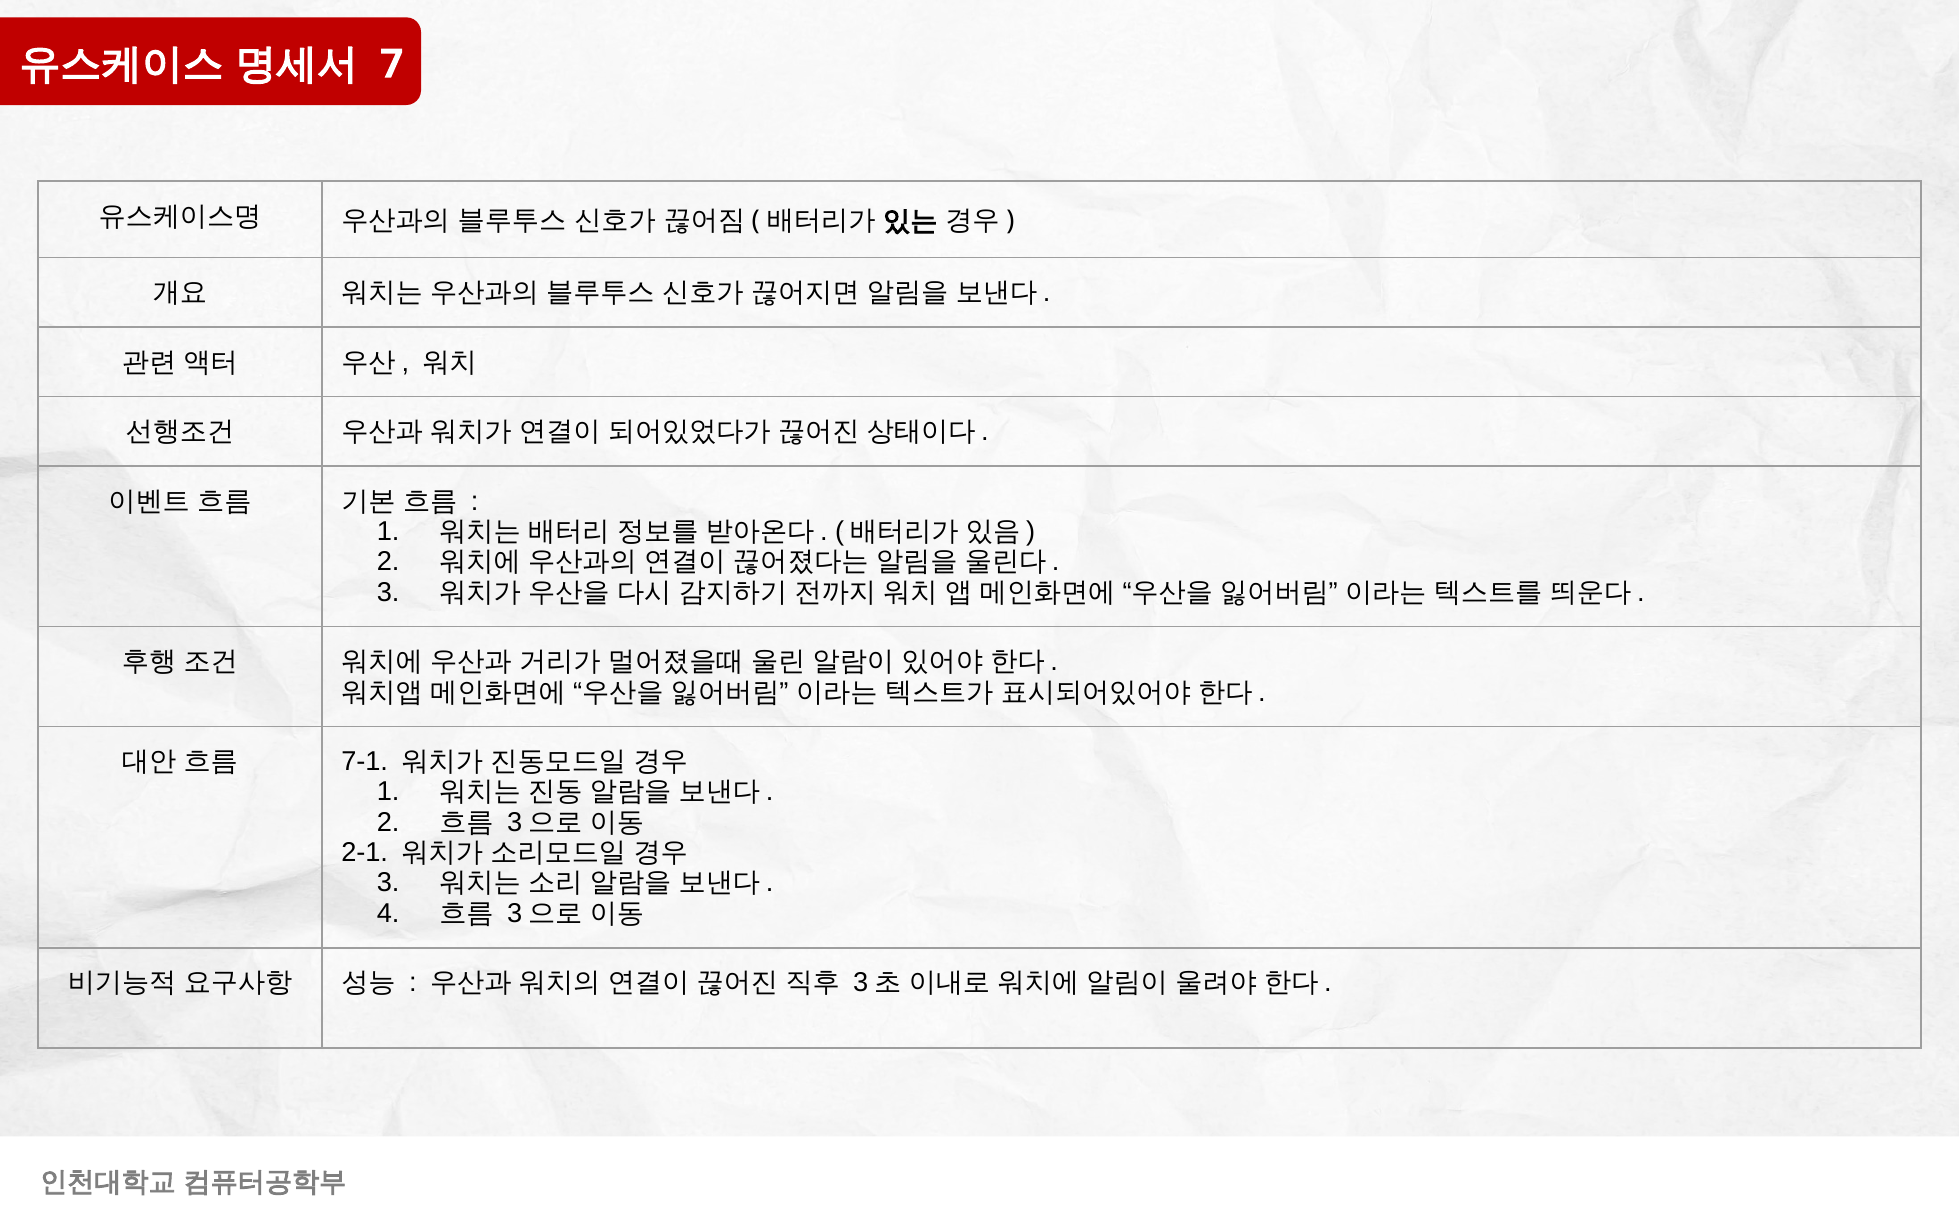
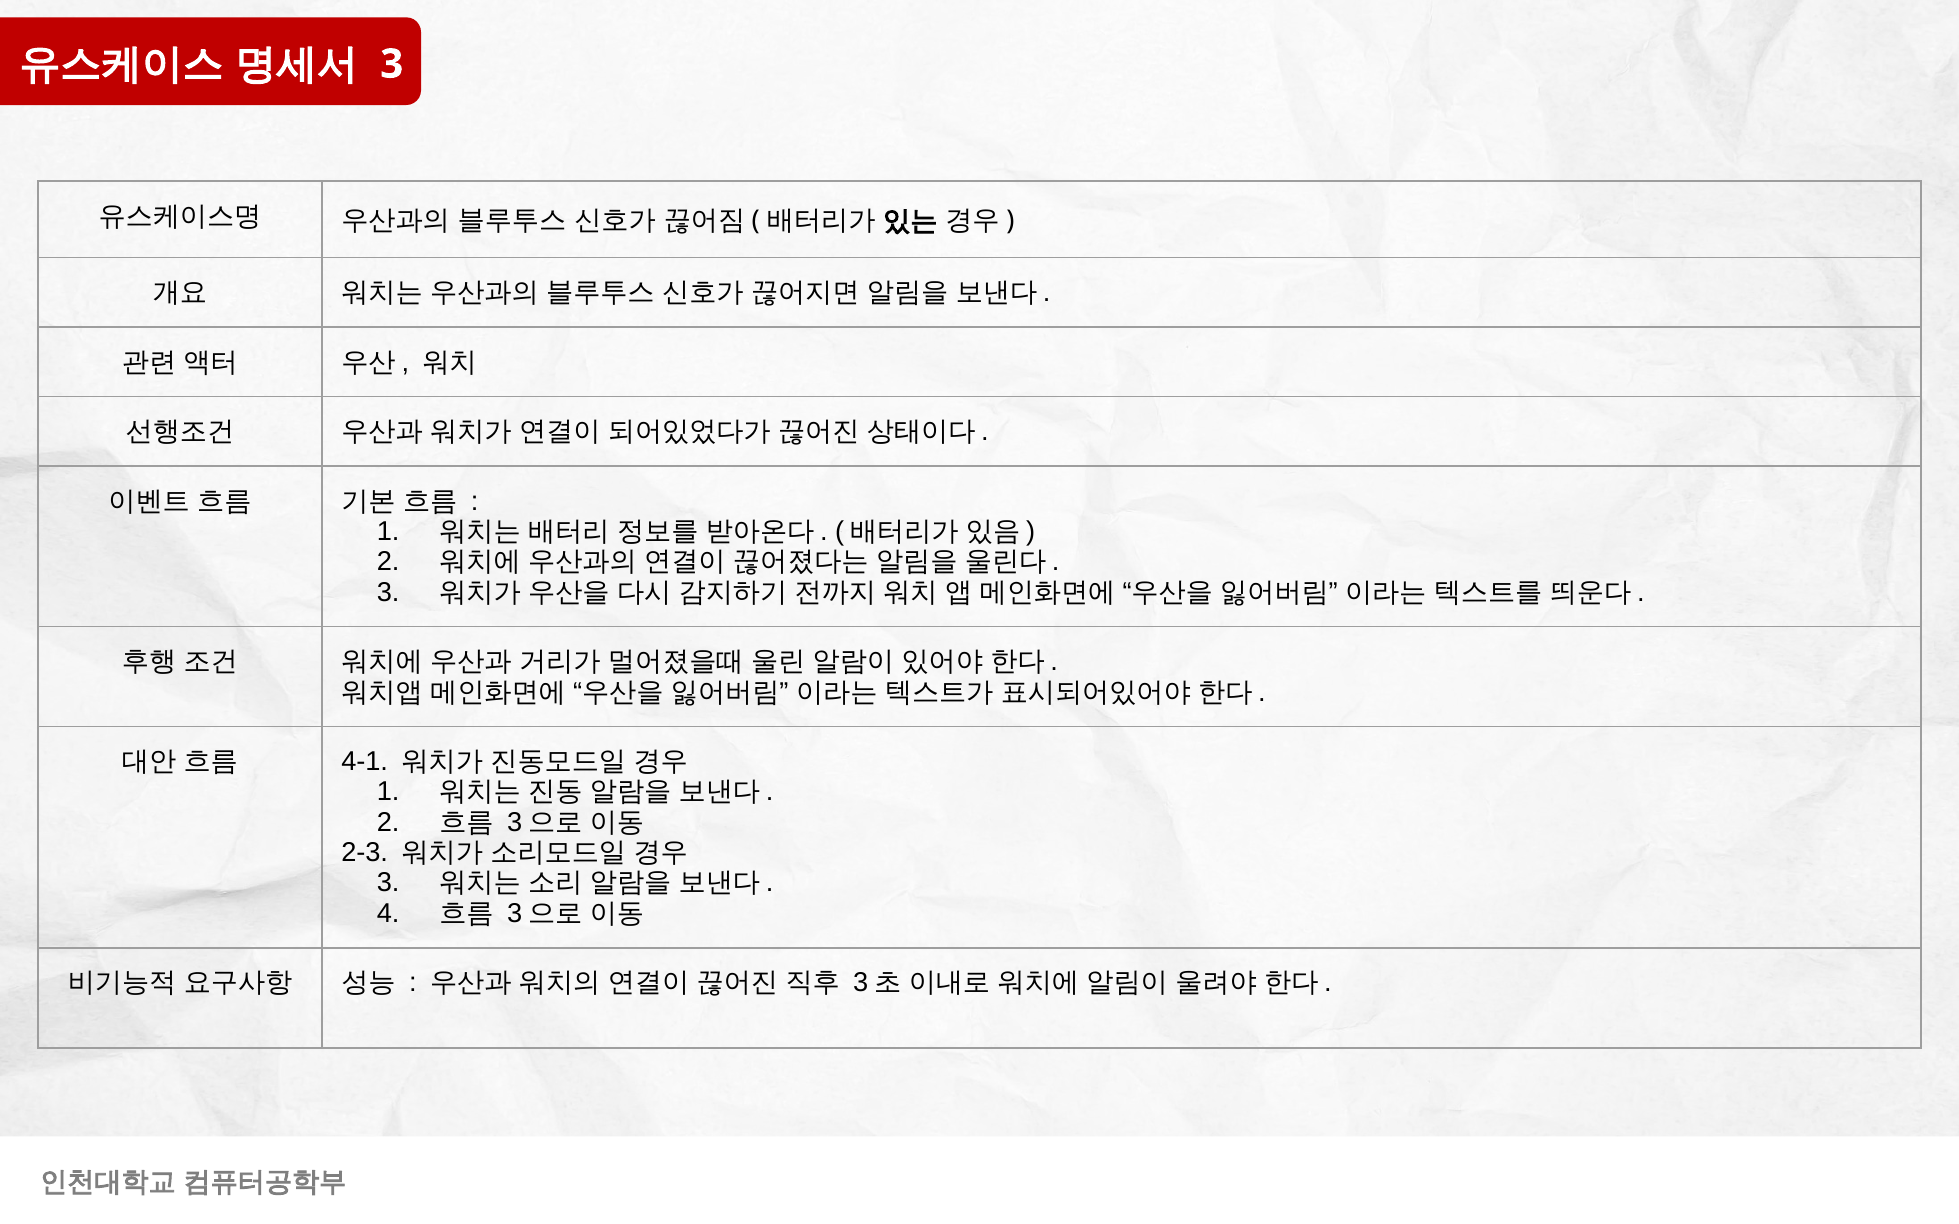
7 at (392, 64): 7 -> 3
7-1: 7-1 -> 4-1
2-1: 2-1 -> 2-3
